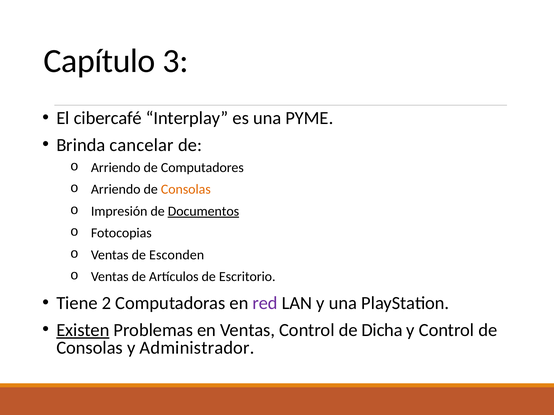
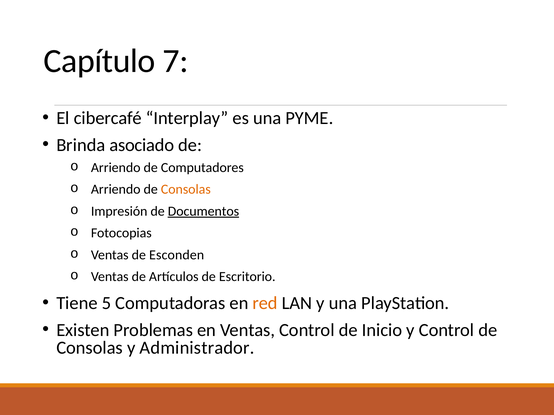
3: 3 -> 7
cancelar: cancelar -> asociado
2: 2 -> 5
red colour: purple -> orange
Existen underline: present -> none
Dicha: Dicha -> Inicio
